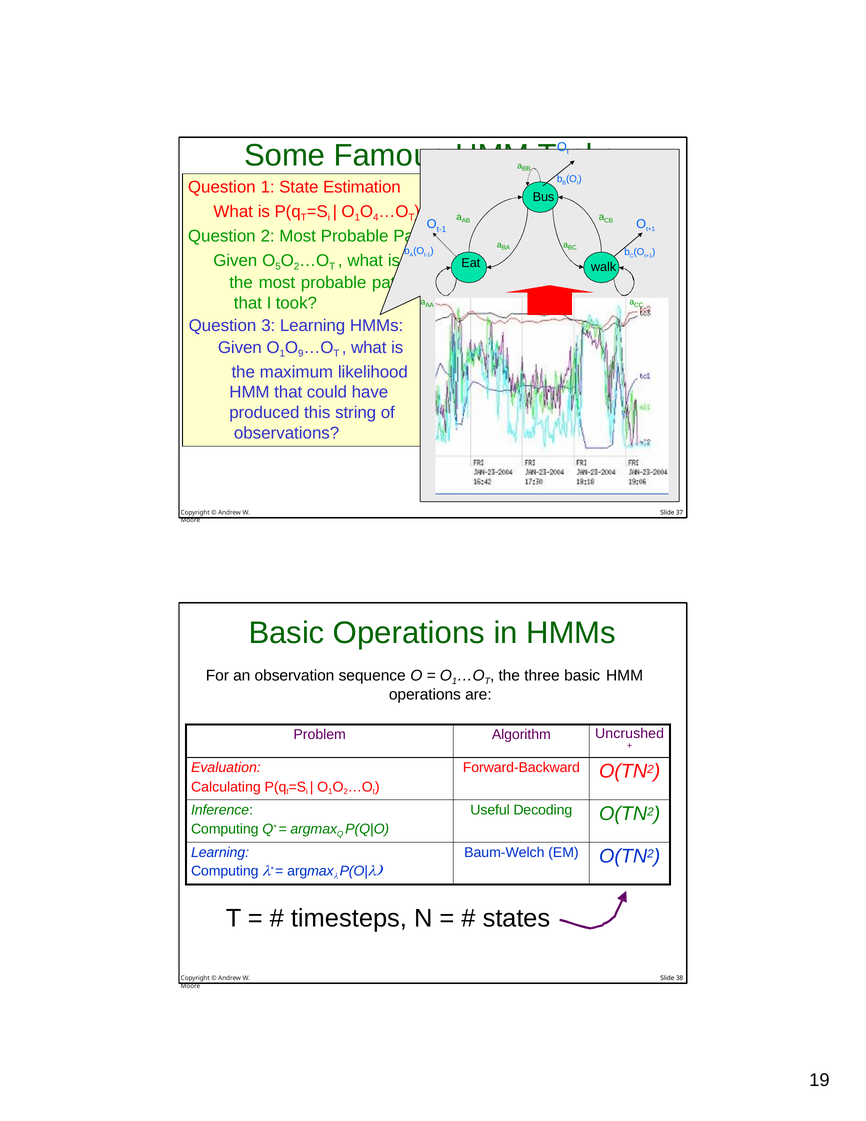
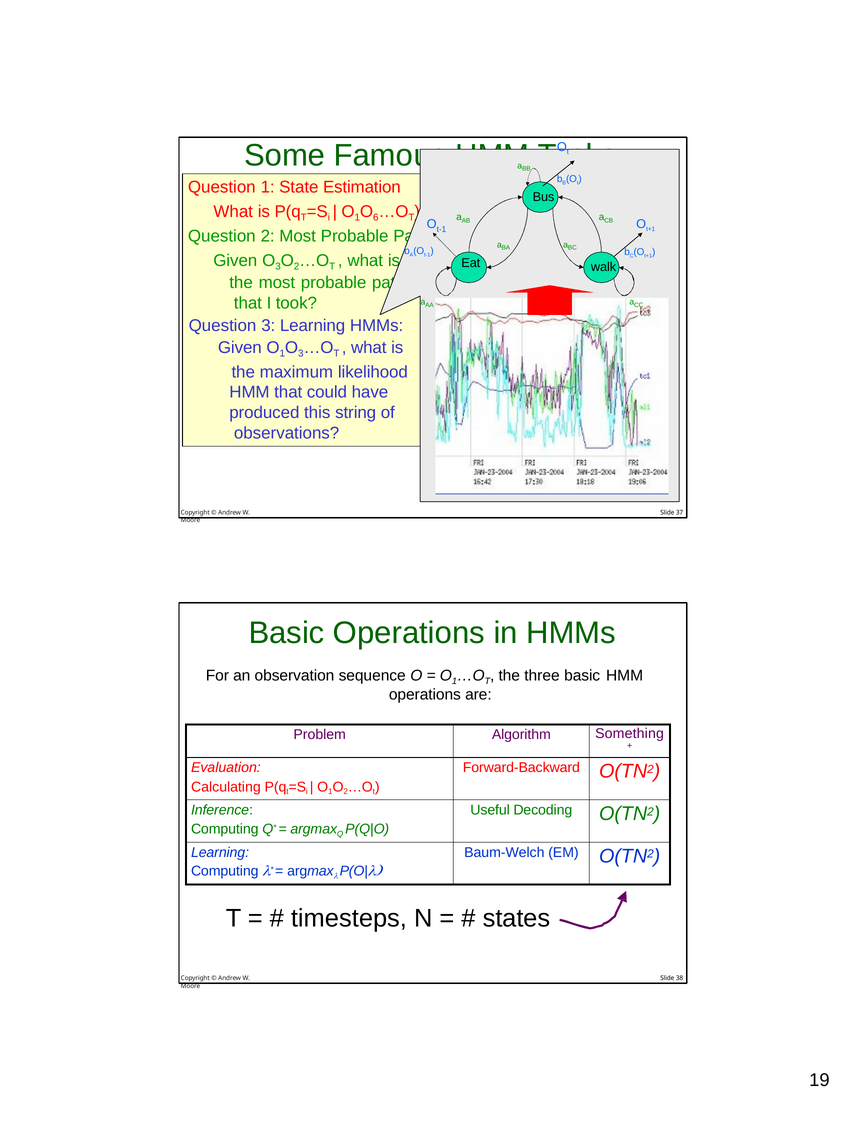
4: 4 -> 6
Given O 5: 5 -> 3
1 O 9: 9 -> 3
Uncrushed: Uncrushed -> Something
